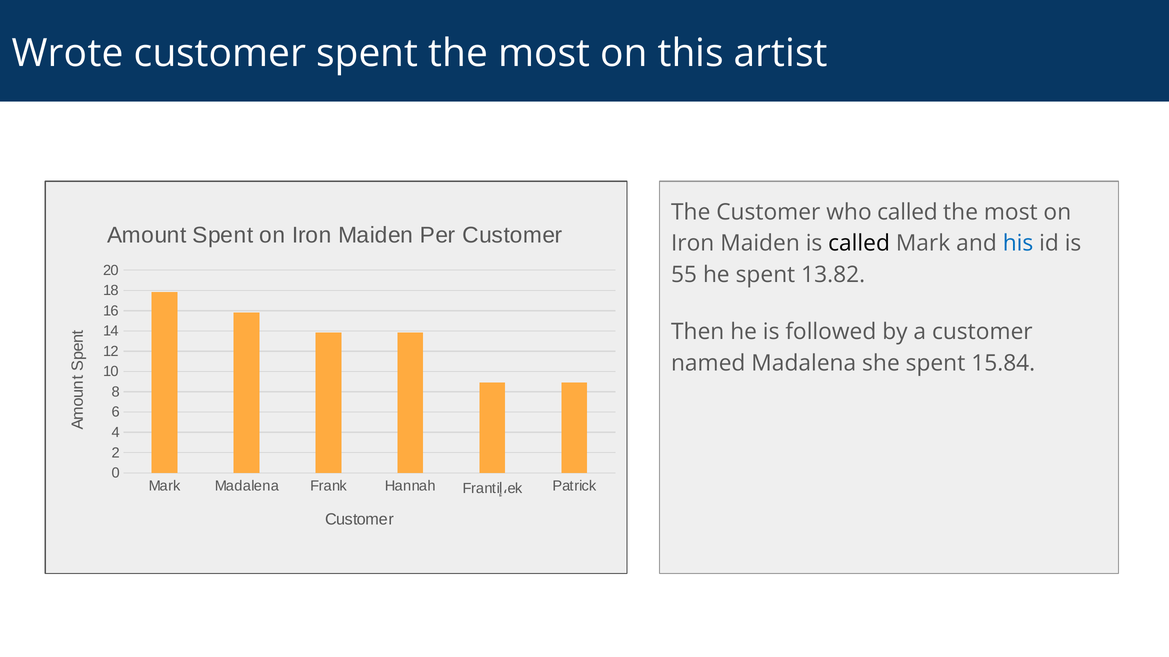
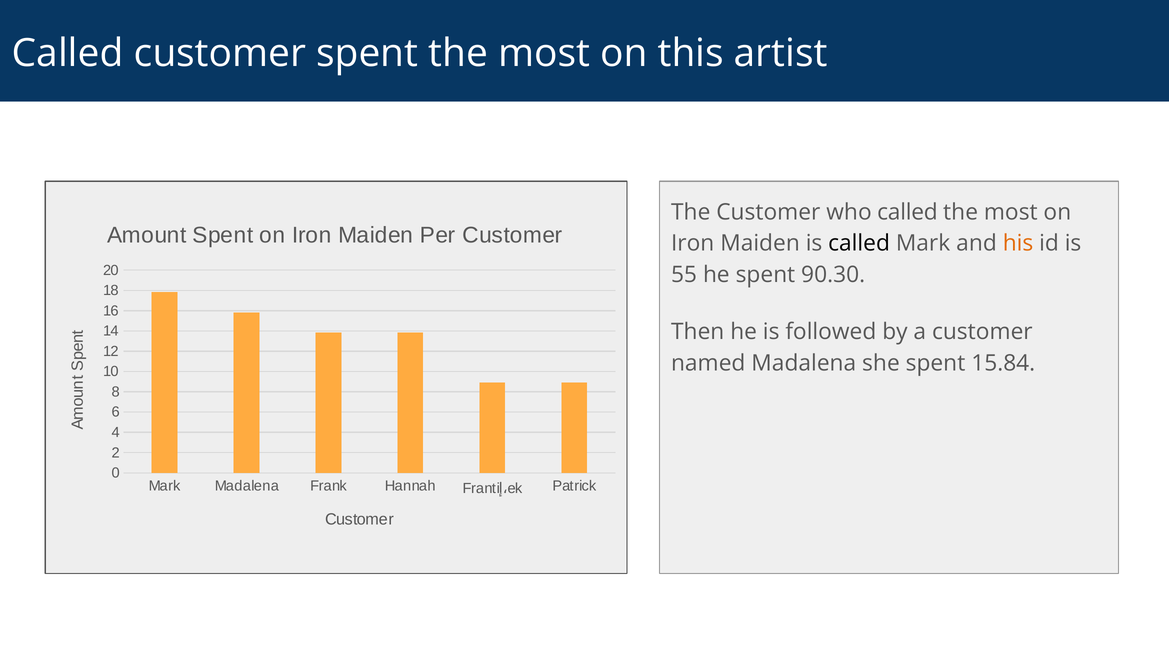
Wrote at (68, 54): Wrote -> Called
his colour: blue -> orange
13.82: 13.82 -> 90.30
